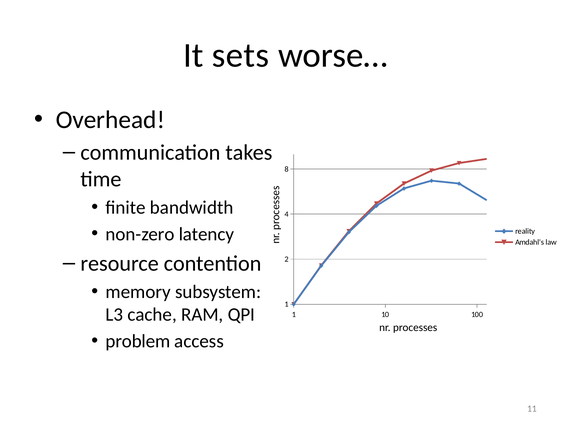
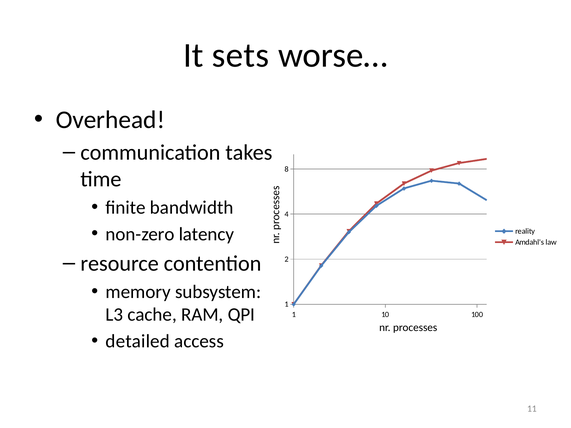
problem: problem -> detailed
